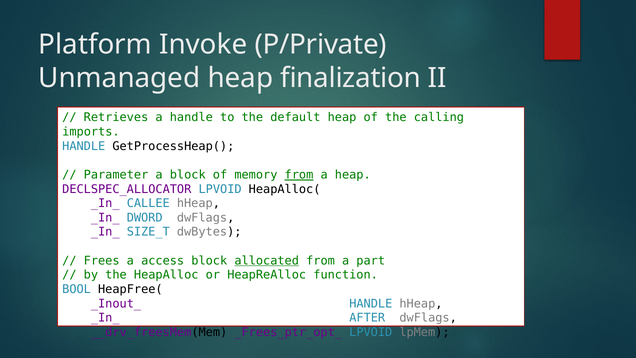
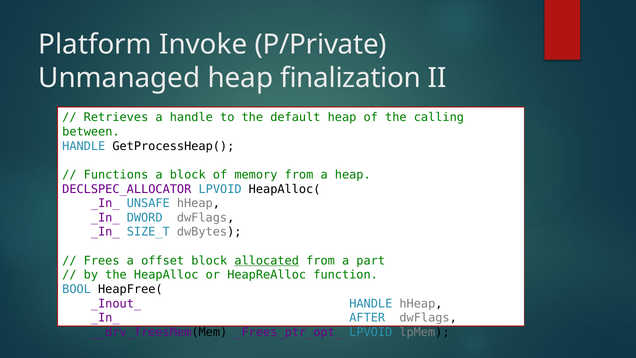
imports: imports -> between
Parameter: Parameter -> Functions
from at (299, 175) underline: present -> none
CALLEE: CALLEE -> UNSAFE
access: access -> offset
